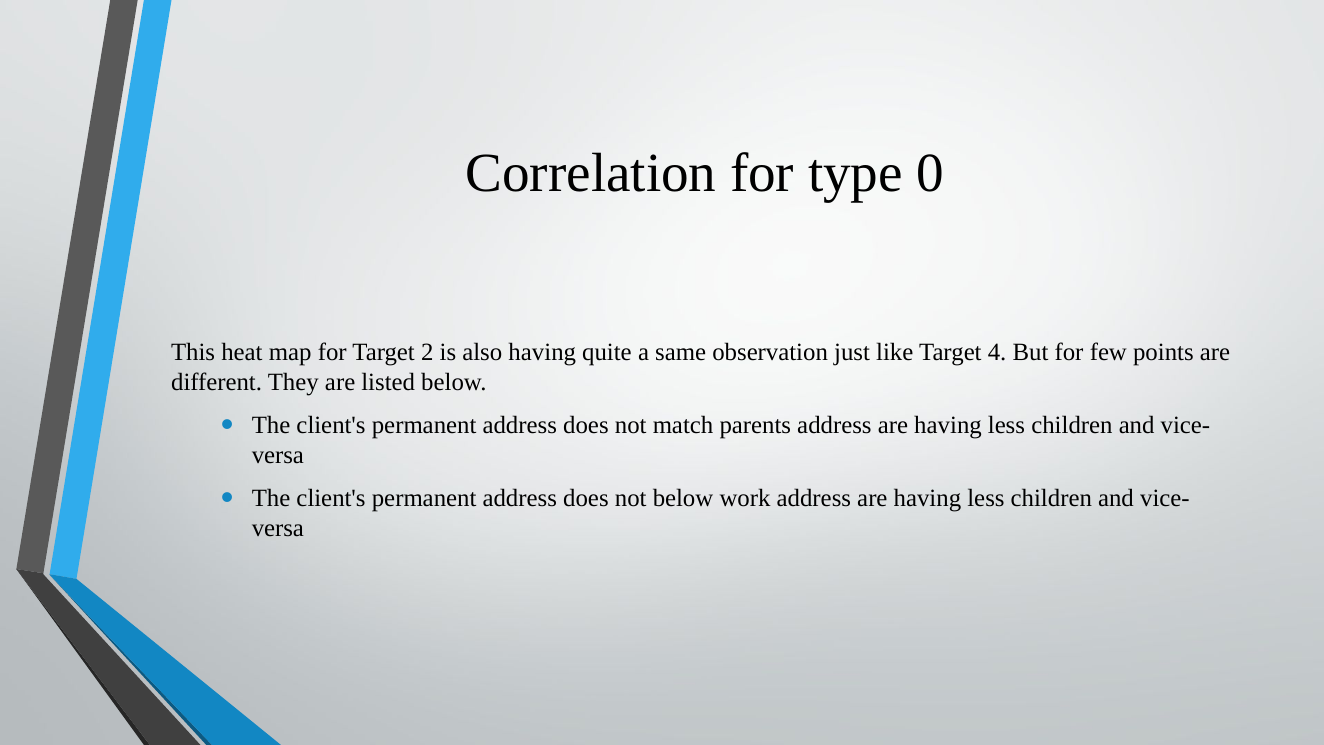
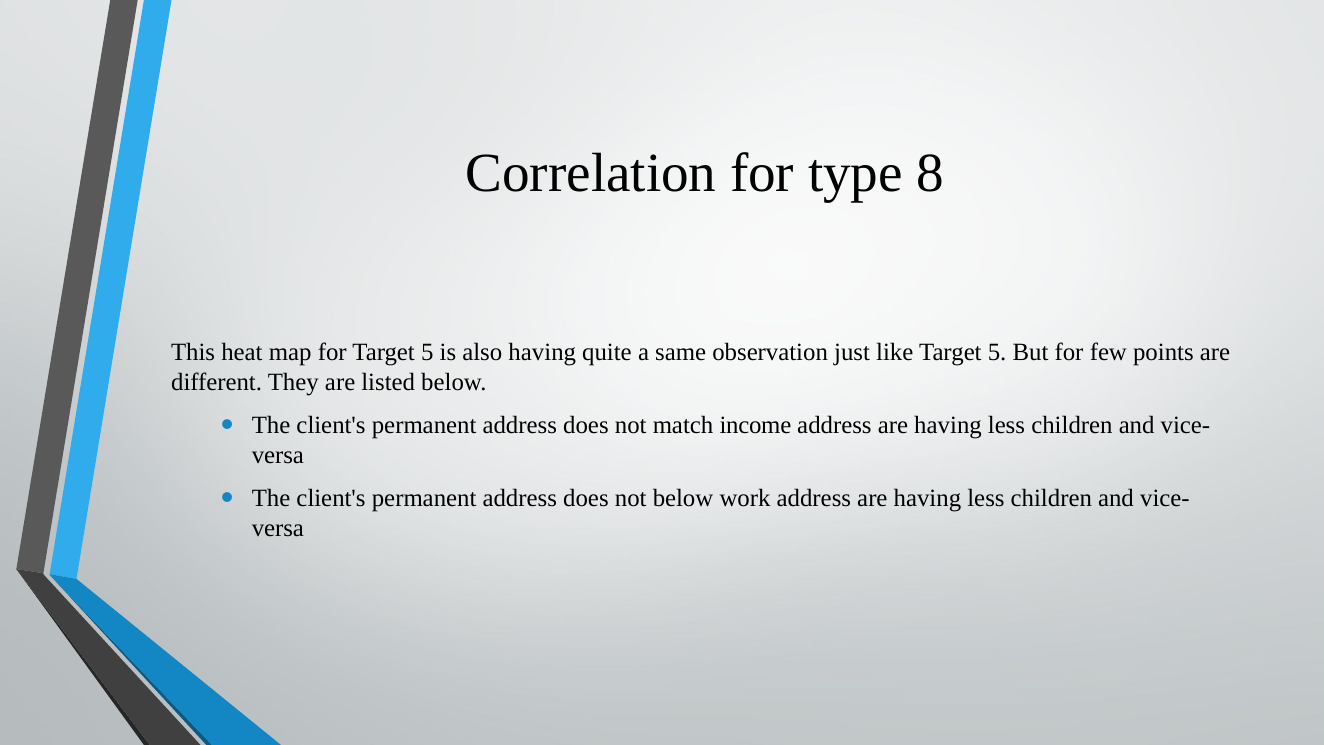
0: 0 -> 8
for Target 2: 2 -> 5
like Target 4: 4 -> 5
parents: parents -> income
